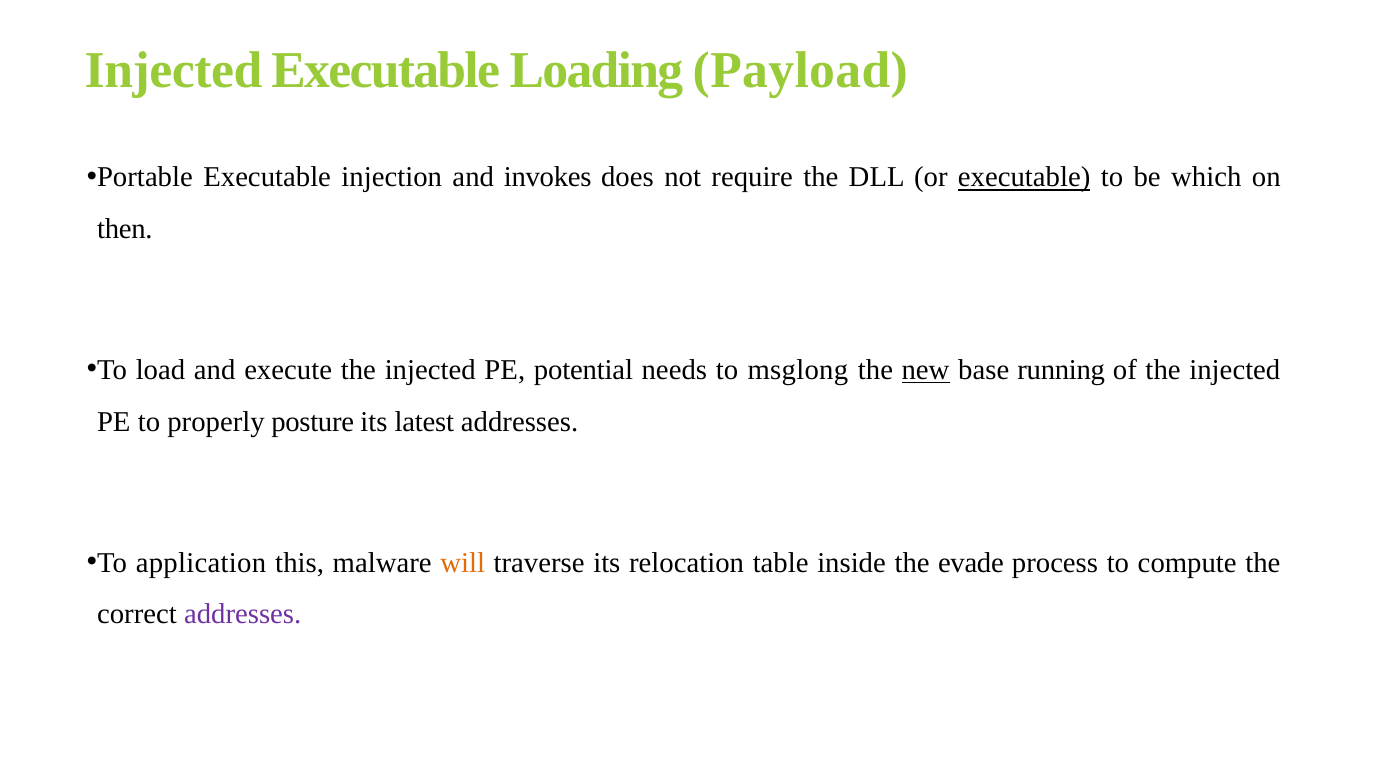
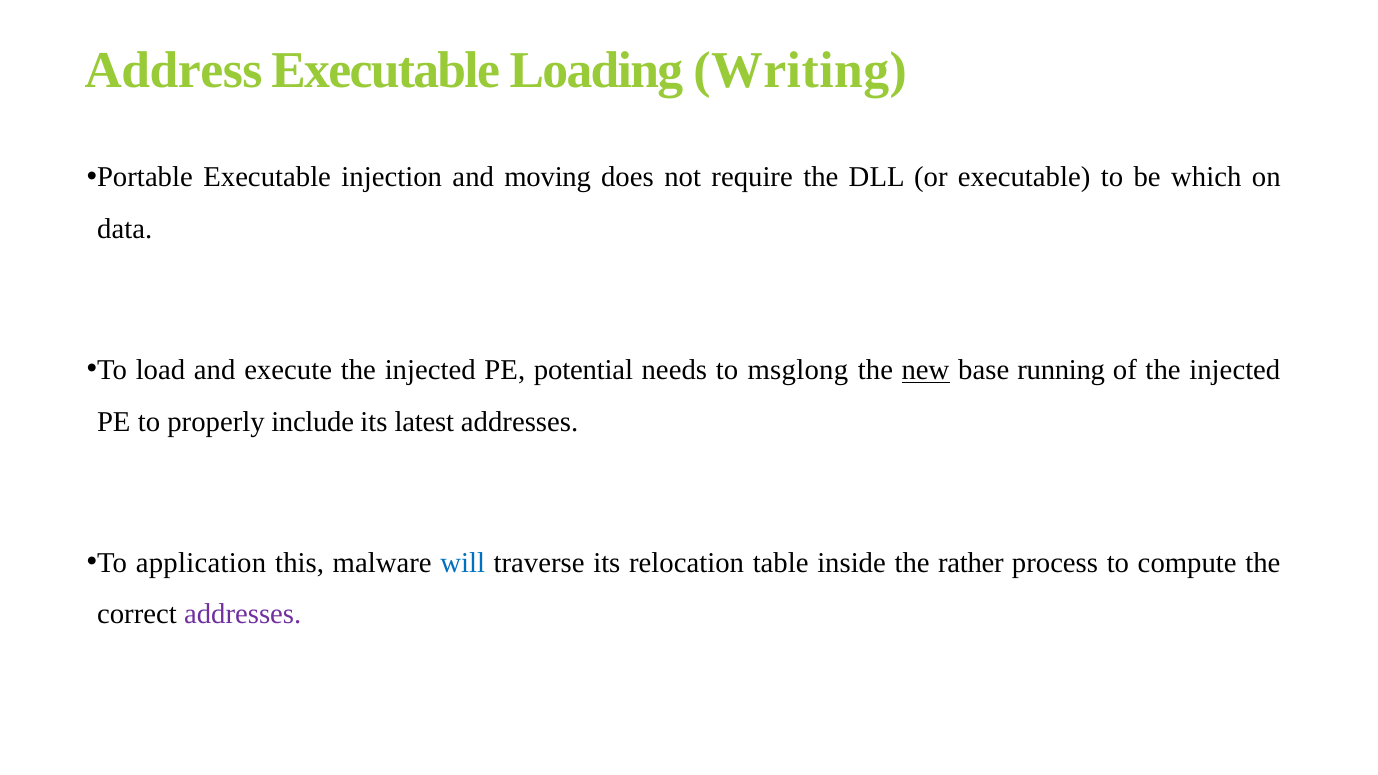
Injected at (174, 71): Injected -> Address
Payload: Payload -> Writing
invokes: invokes -> moving
executable at (1024, 177) underline: present -> none
then: then -> data
posture: posture -> include
will colour: orange -> blue
evade: evade -> rather
